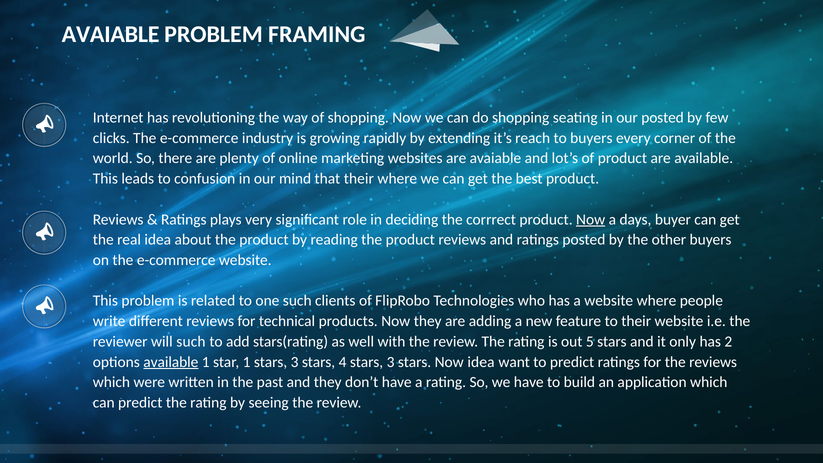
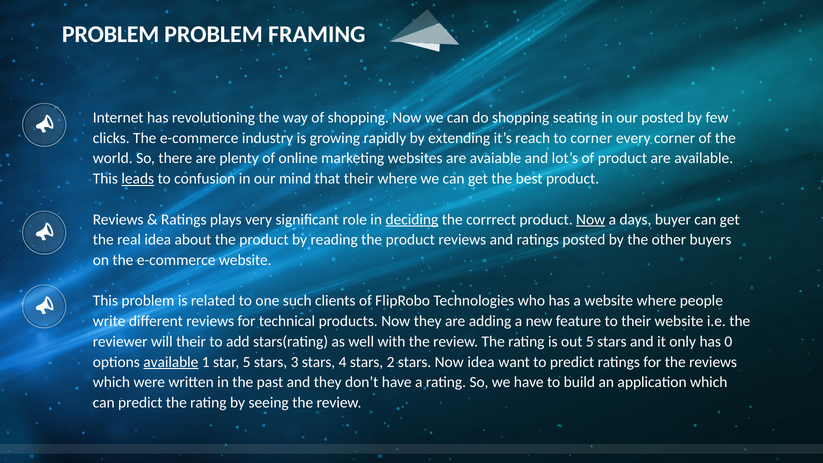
AVAIABLE at (111, 35): AVAIABLE -> PROBLEM
to buyers: buyers -> corner
leads underline: none -> present
deciding underline: none -> present
will such: such -> their
2: 2 -> 0
star 1: 1 -> 5
4 stars 3: 3 -> 2
